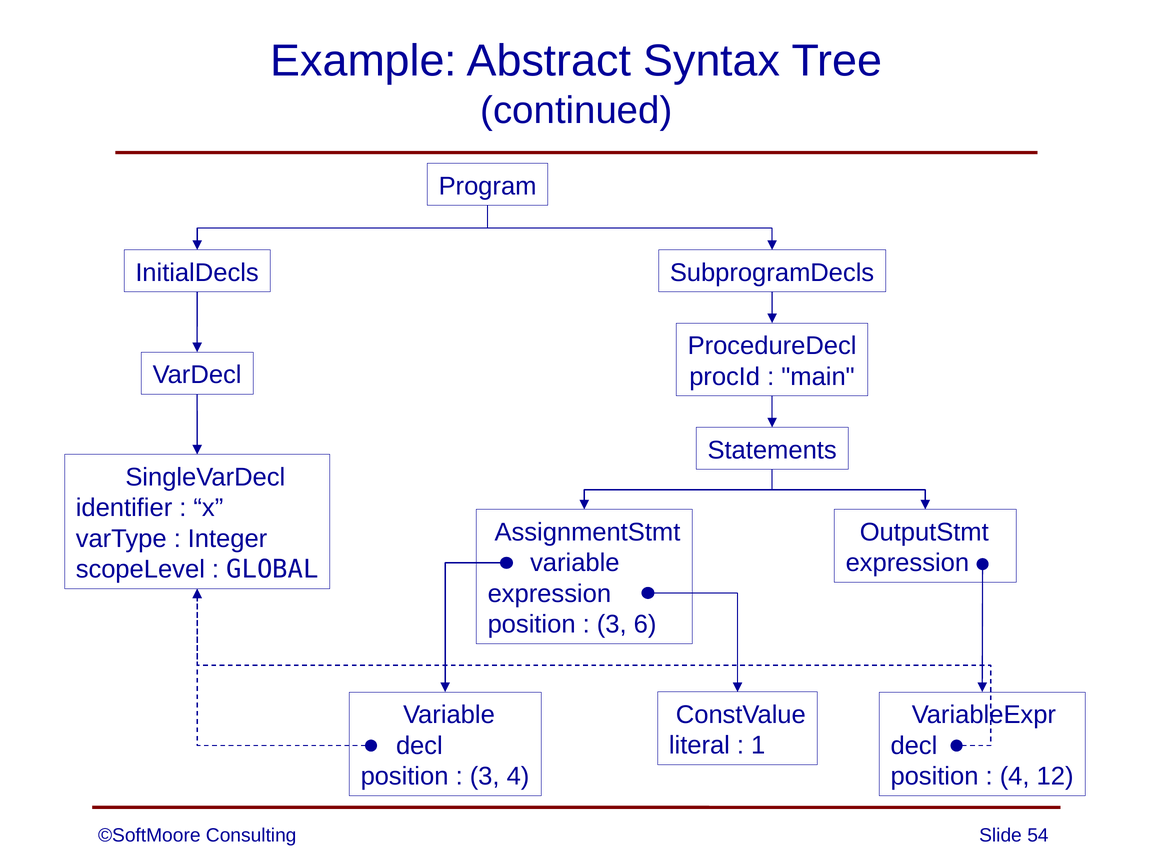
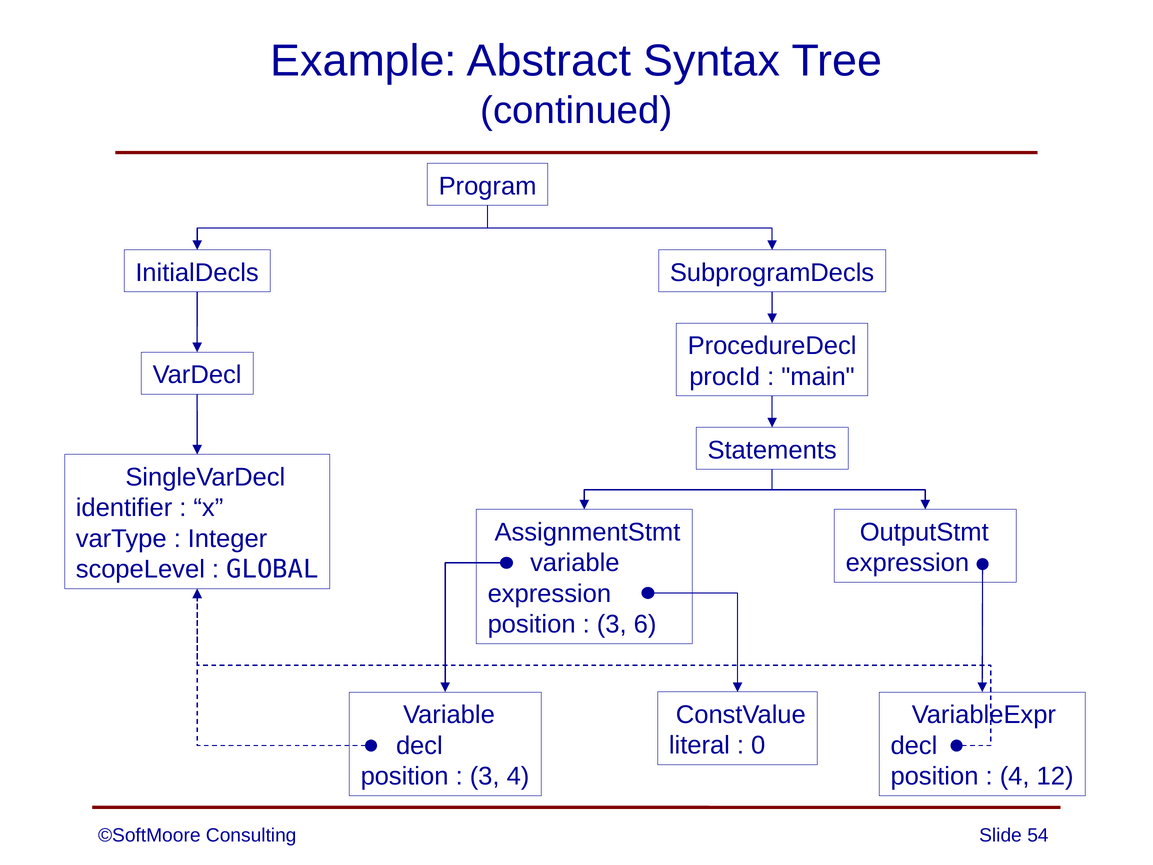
1: 1 -> 0
